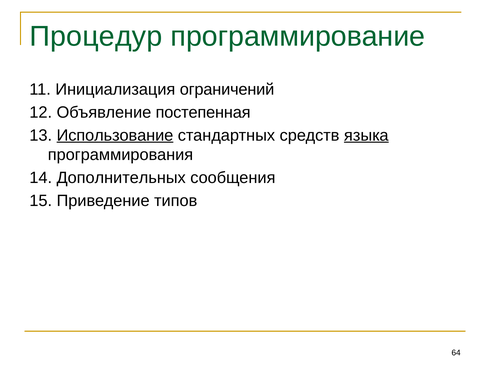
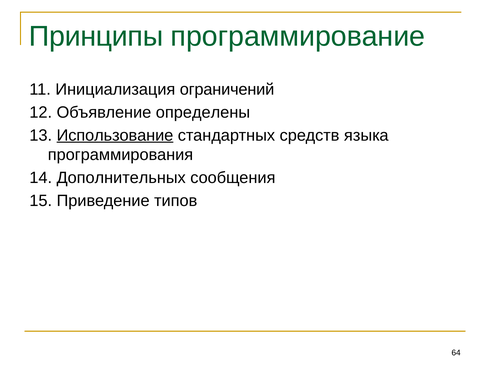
Процедур: Процедур -> Принципы
постепенная: постепенная -> определены
языка underline: present -> none
